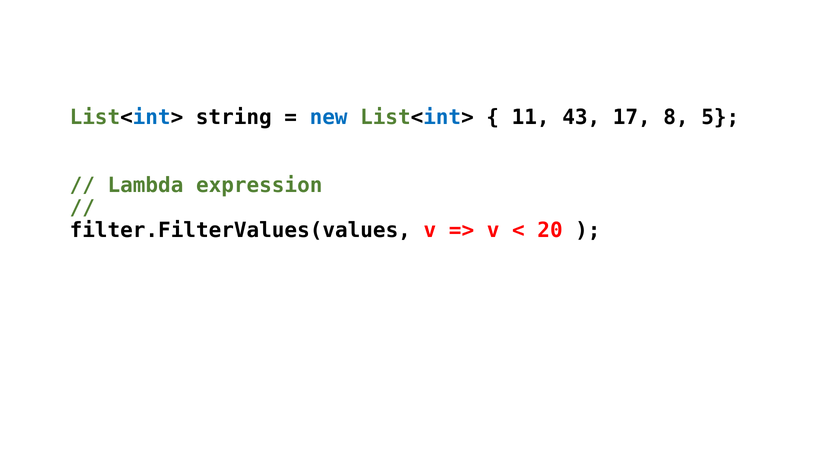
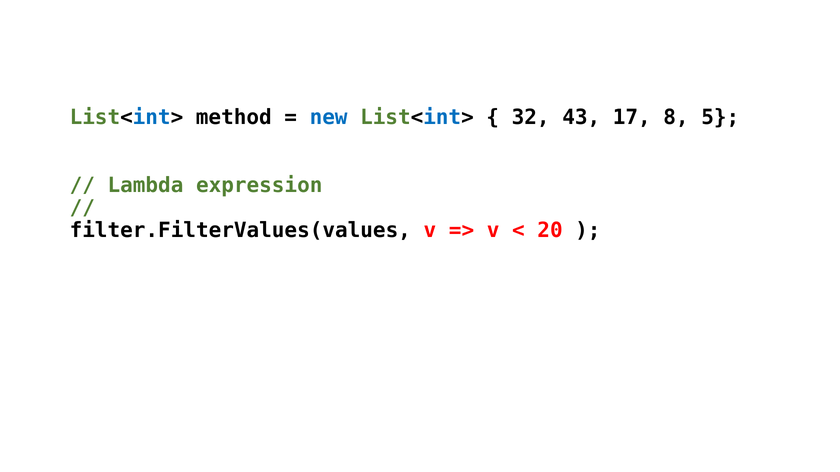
string: string -> method
11: 11 -> 32
